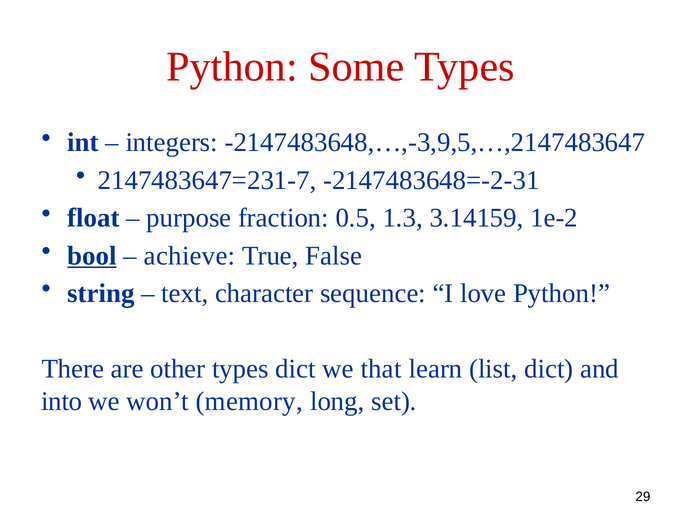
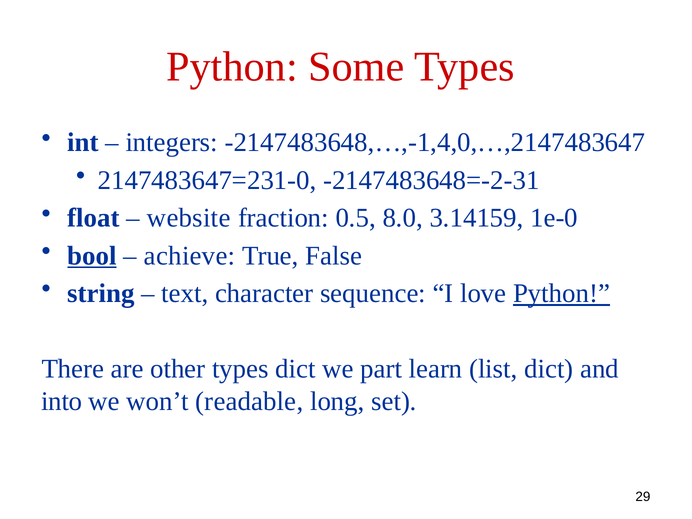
-2147483648,…,-3,9,5,…,2147483647: -2147483648,…,-3,9,5,…,2147483647 -> -2147483648,…,-1,4,0,…,2147483647
2147483647=231-7: 2147483647=231-7 -> 2147483647=231-0
purpose: purpose -> website
1.3: 1.3 -> 8.0
1e-2: 1e-2 -> 1e-0
Python at (561, 293) underline: none -> present
that: that -> part
memory: memory -> readable
